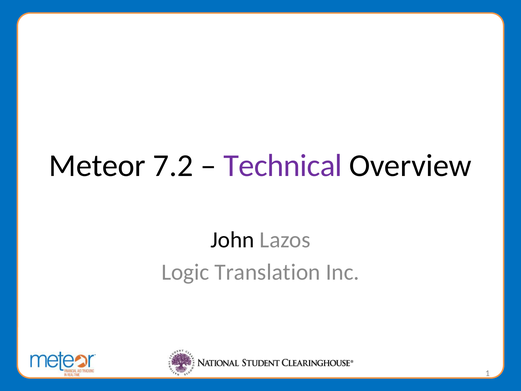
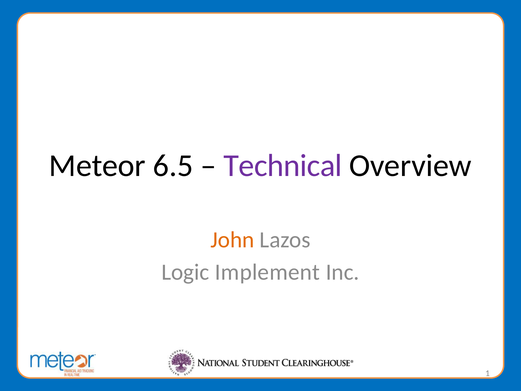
7.2: 7.2 -> 6.5
John colour: black -> orange
Translation: Translation -> Implement
